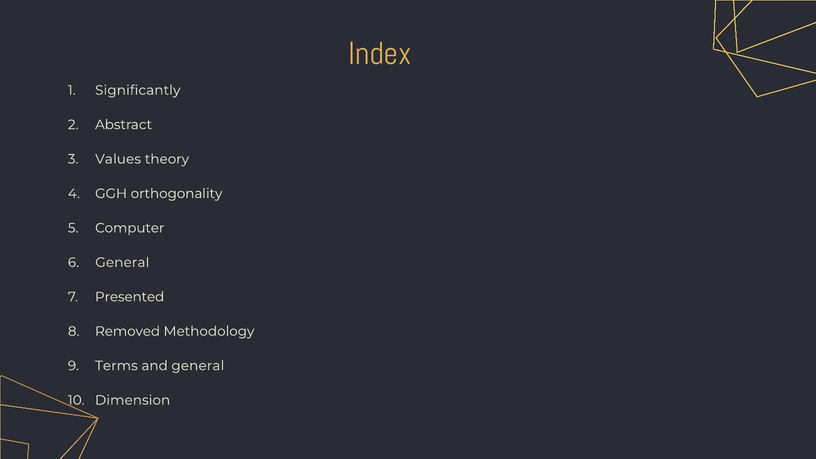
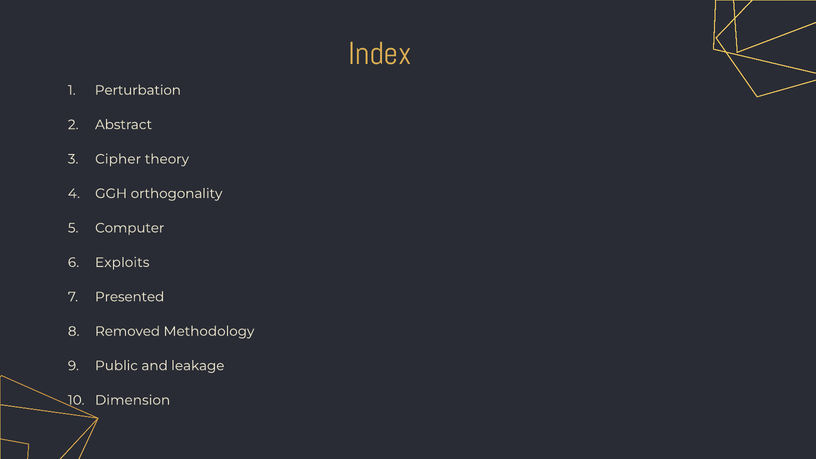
Significantly: Significantly -> Perturbation
Values: Values -> Cipher
General at (122, 262): General -> Exploits
Terms: Terms -> Public
and general: general -> leakage
